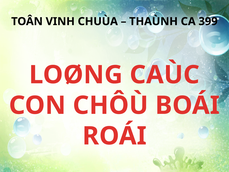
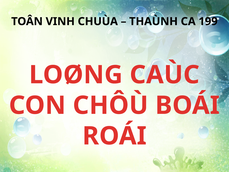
399: 399 -> 199
